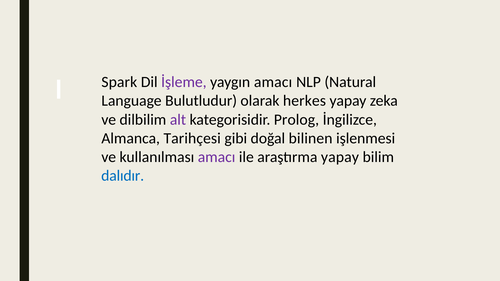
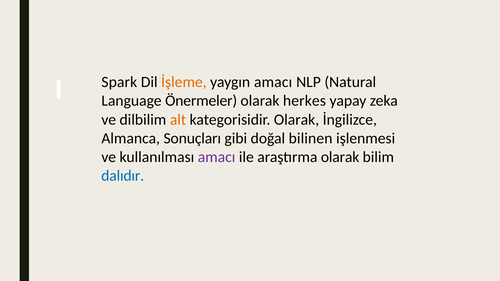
İşleme colour: purple -> orange
Bulutludur: Bulutludur -> Önermeler
alt colour: purple -> orange
kategorisidir Prolog: Prolog -> Olarak
Tarihçesi: Tarihçesi -> Sonuçları
araştırma yapay: yapay -> olarak
